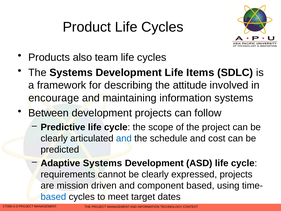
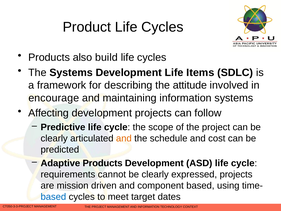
team: team -> build
Between: Between -> Affecting
and at (124, 138) colour: blue -> orange
Adaptive Systems: Systems -> Products
